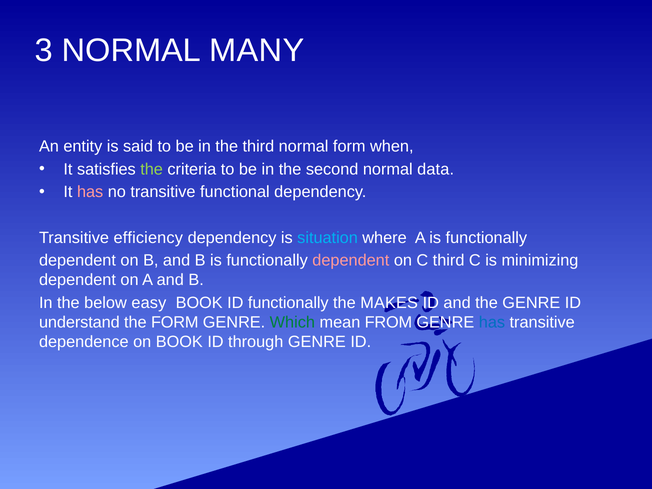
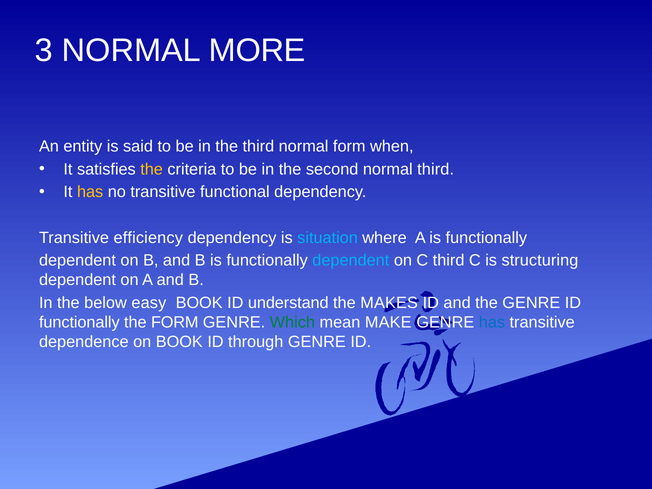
MANY: MANY -> MORE
the at (152, 169) colour: light green -> yellow
normal data: data -> third
has at (90, 192) colour: pink -> yellow
dependent at (351, 261) colour: pink -> light blue
minimizing: minimizing -> structuring
ID functionally: functionally -> understand
understand at (79, 322): understand -> functionally
FROM: FROM -> MAKE
